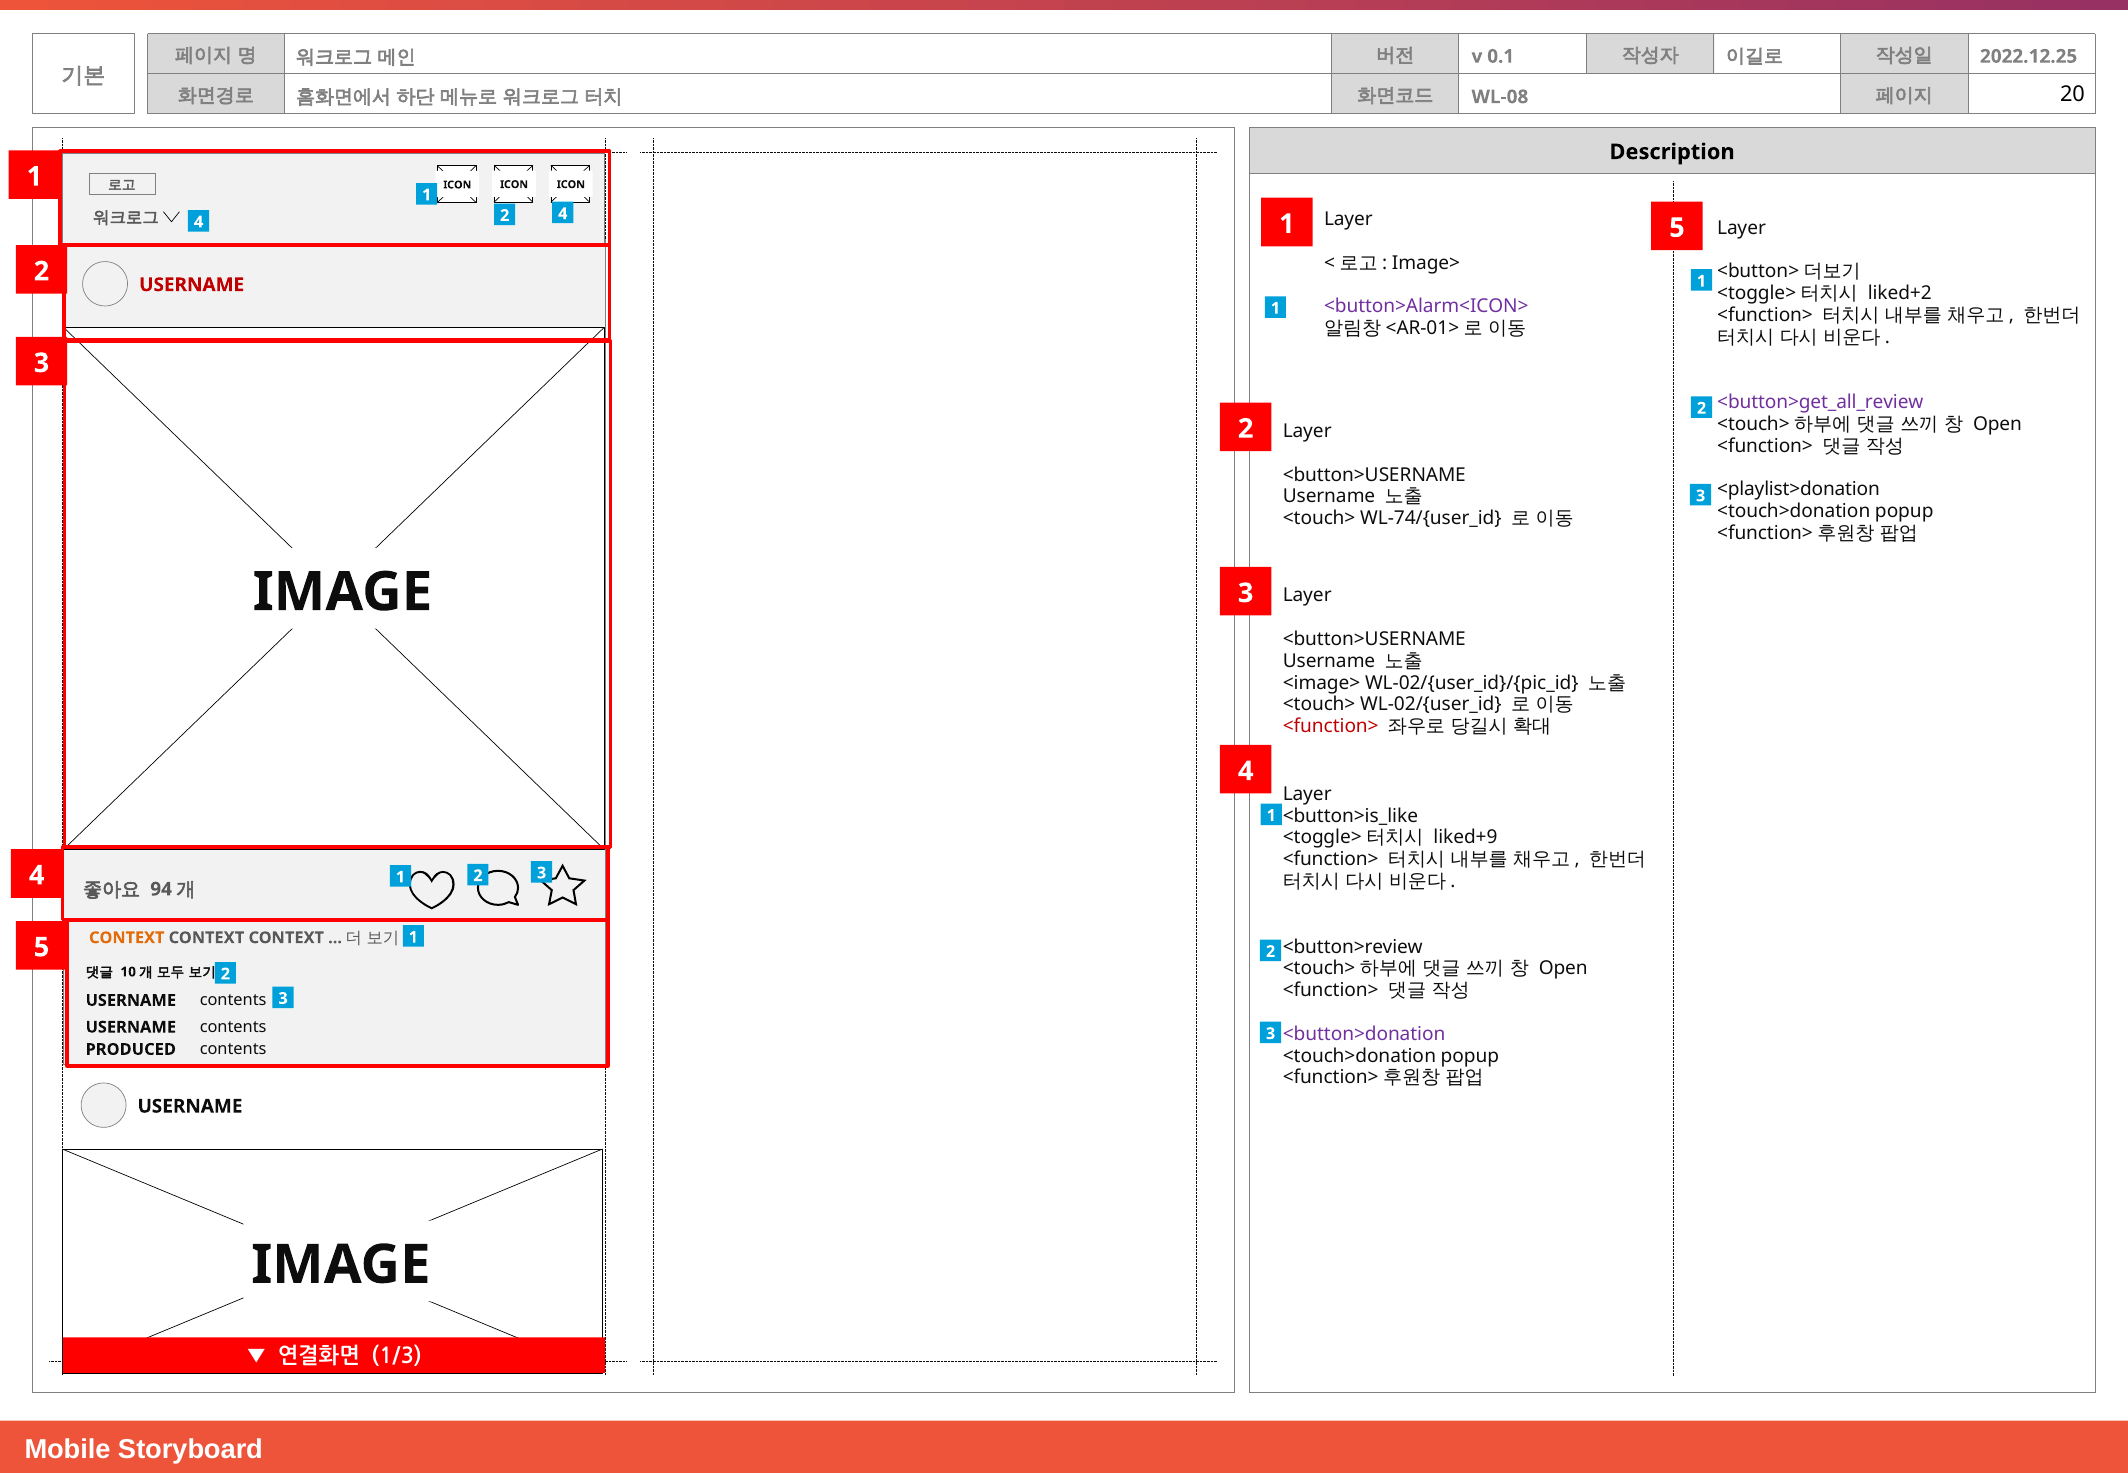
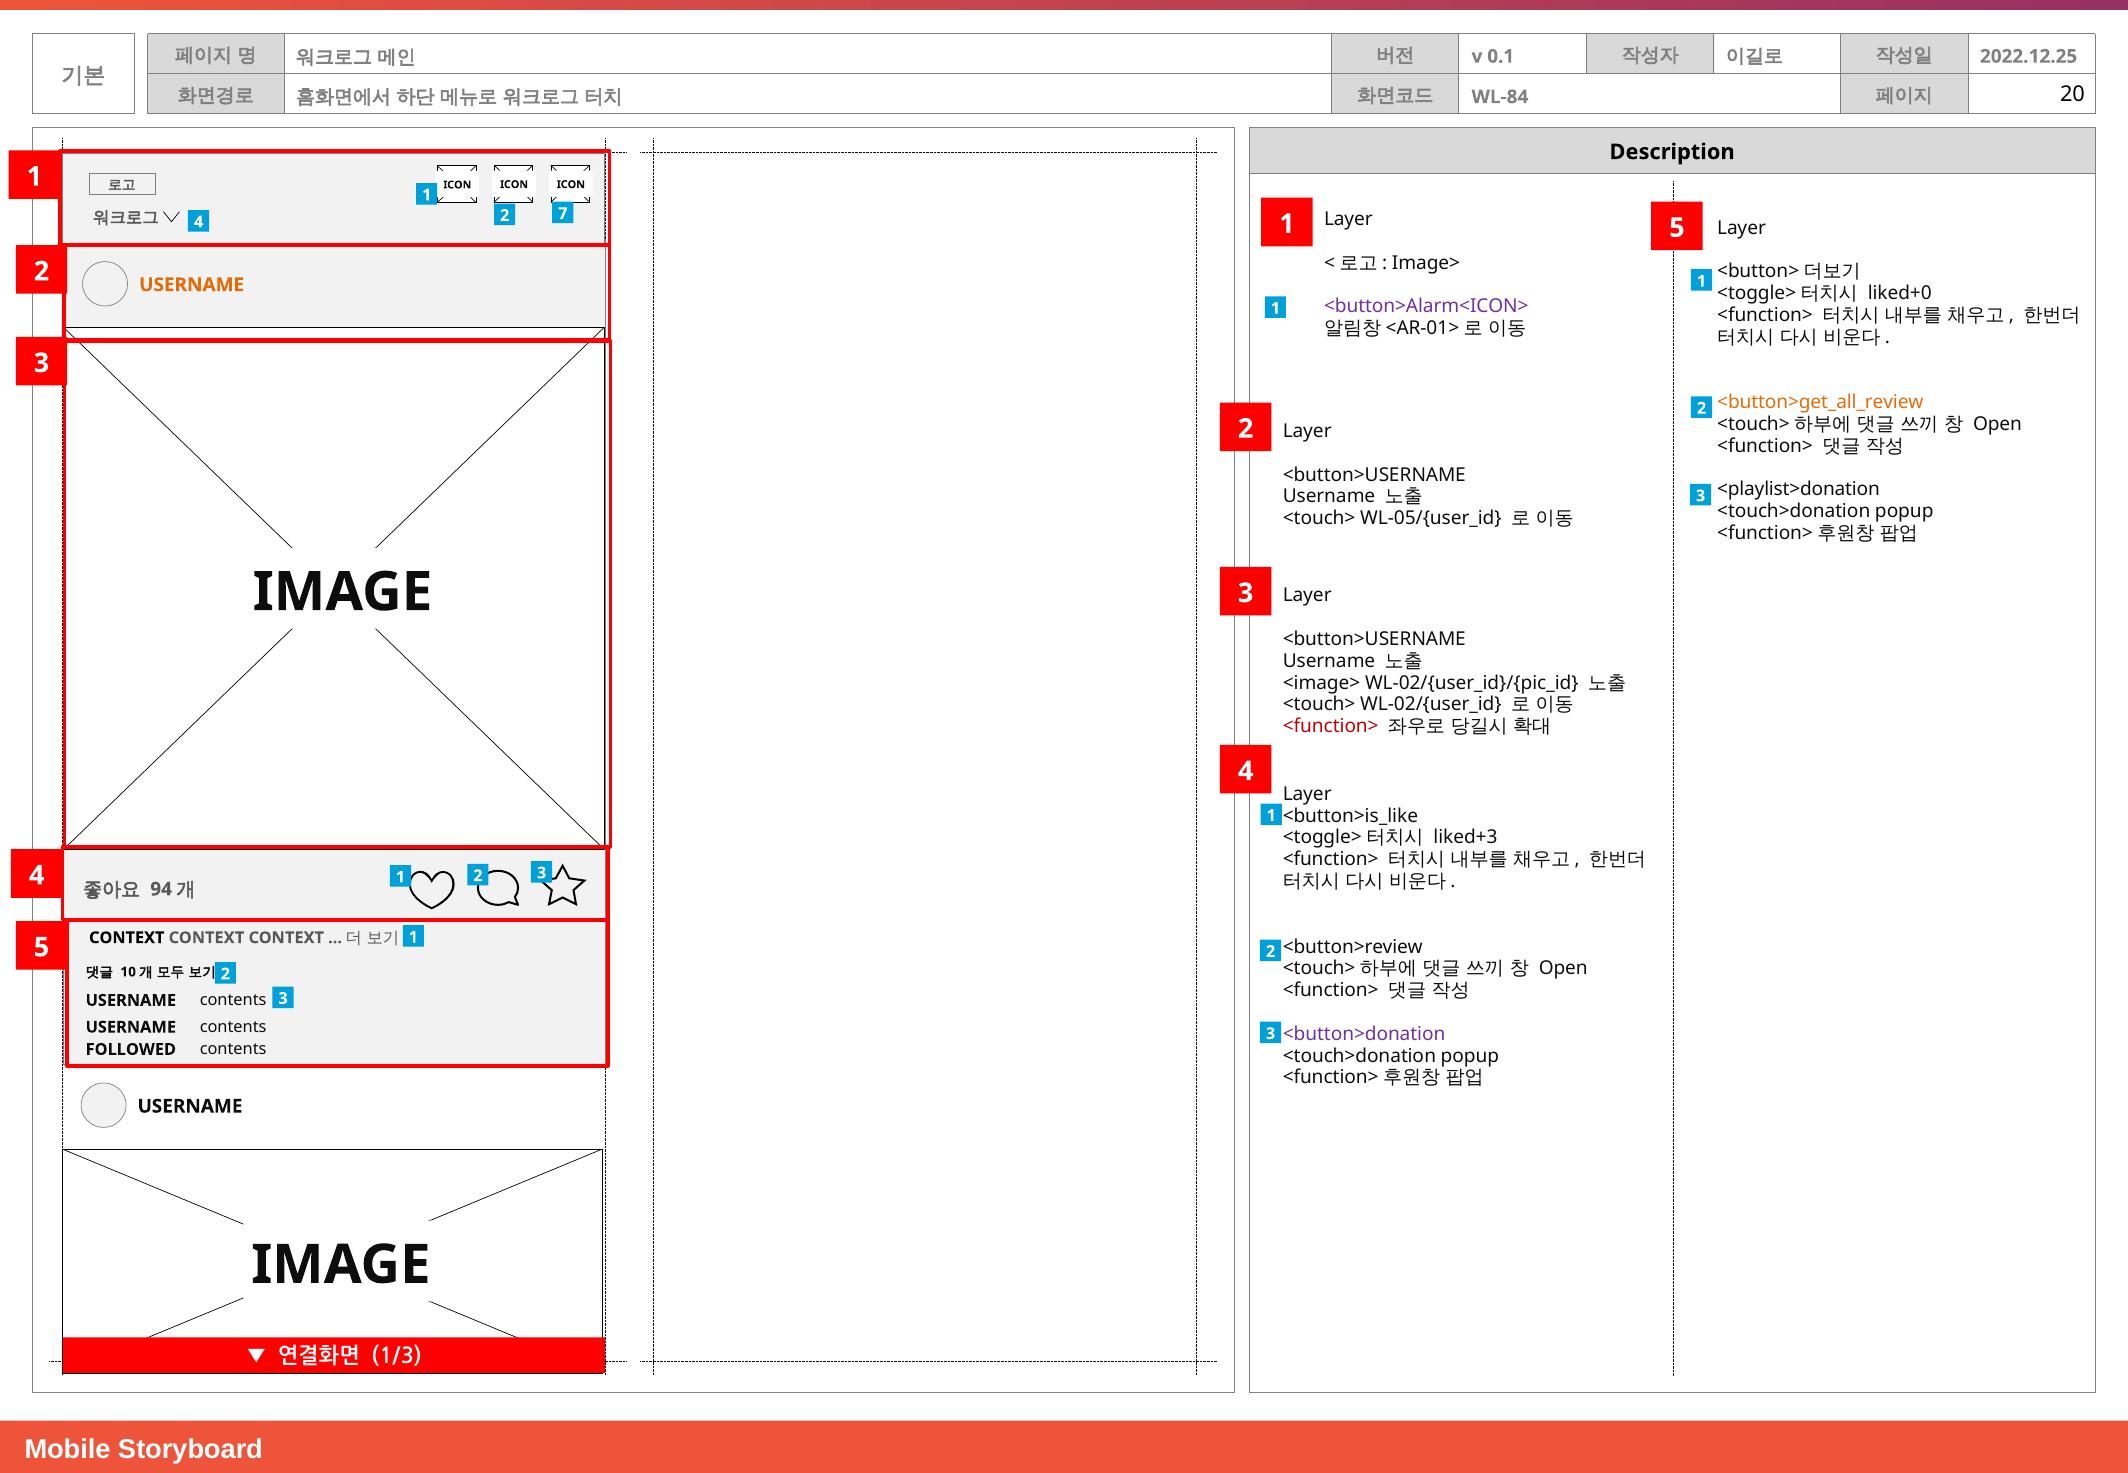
WL-08: WL-08 -> WL-84
2 4: 4 -> 7
USERNAME at (192, 285) colour: red -> orange
liked+2: liked+2 -> liked+0
<button>get_all_review colour: purple -> orange
WL-74/{user_id: WL-74/{user_id -> WL-05/{user_id
liked+9: liked+9 -> liked+3
CONTEXT at (127, 938) colour: orange -> black
PRODUCED: PRODUCED -> FOLLOWED
